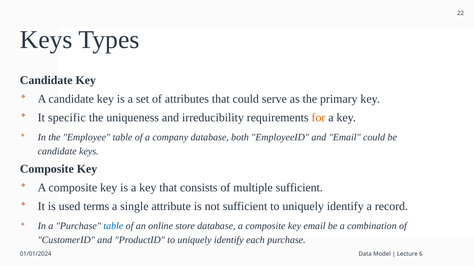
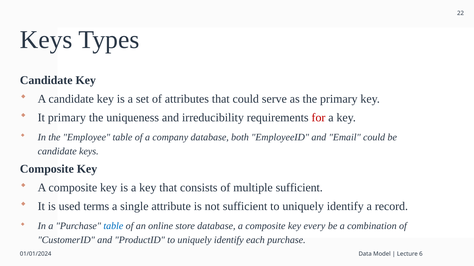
It specific: specific -> primary
for colour: orange -> red
key email: email -> every
